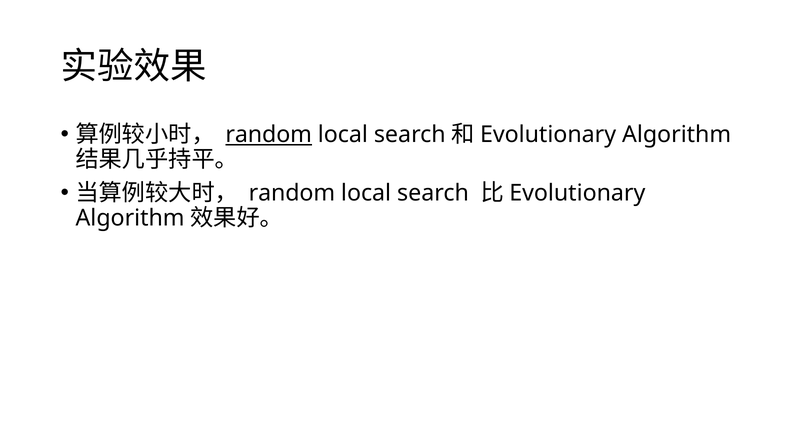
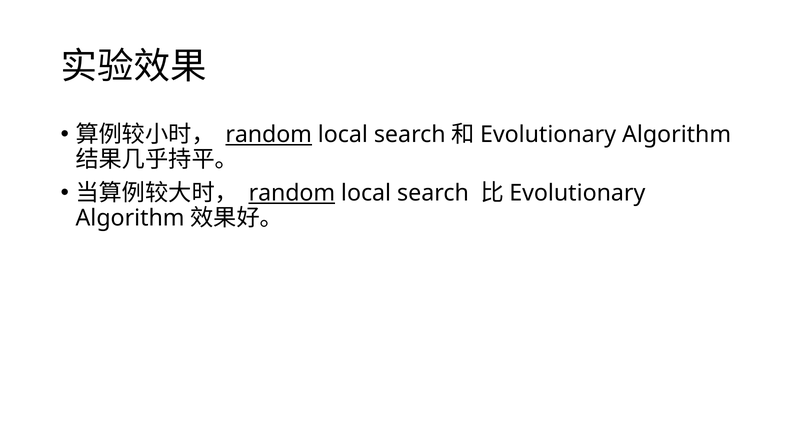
random at (292, 193) underline: none -> present
